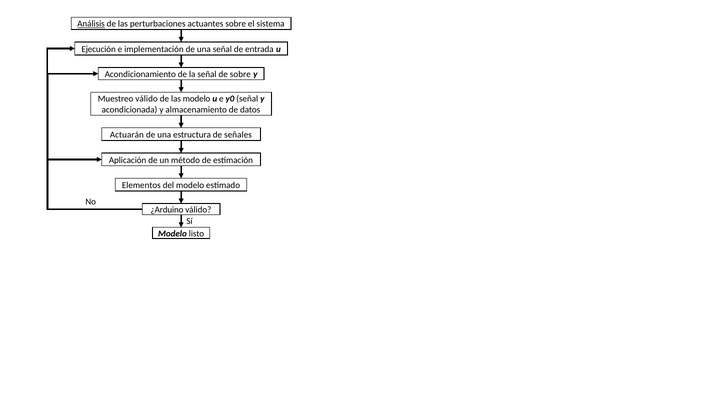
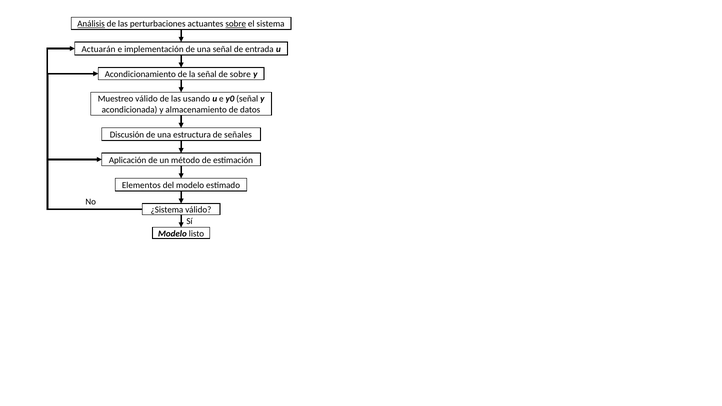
sobre at (236, 24) underline: none -> present
Ejecución: Ejecución -> Actuarán
las modelo: modelo -> usando
Actuarán: Actuarán -> Discusión
¿Arduino: ¿Arduino -> ¿Sistema
